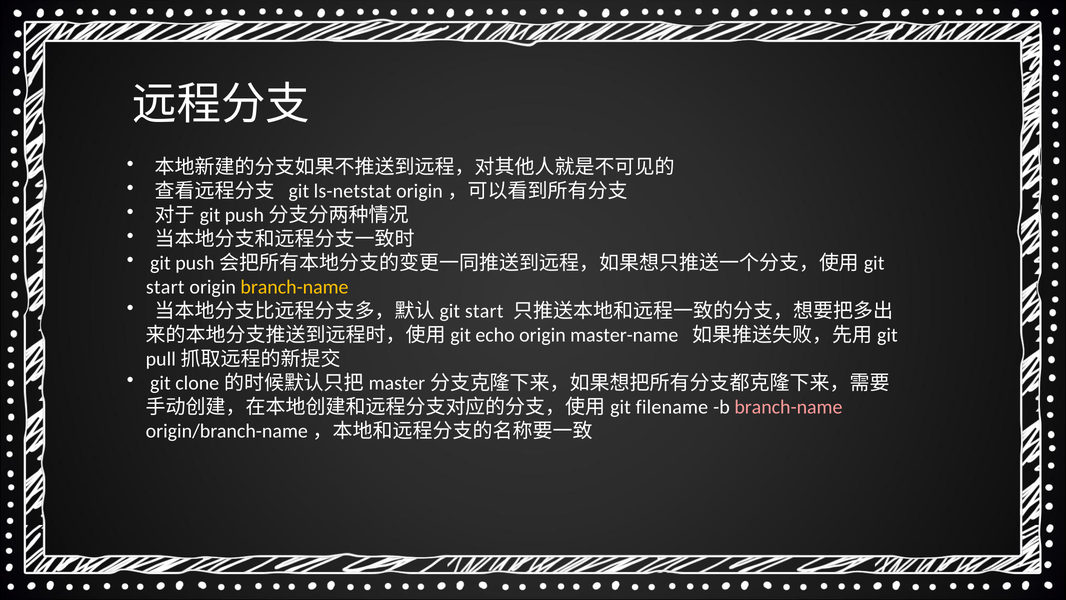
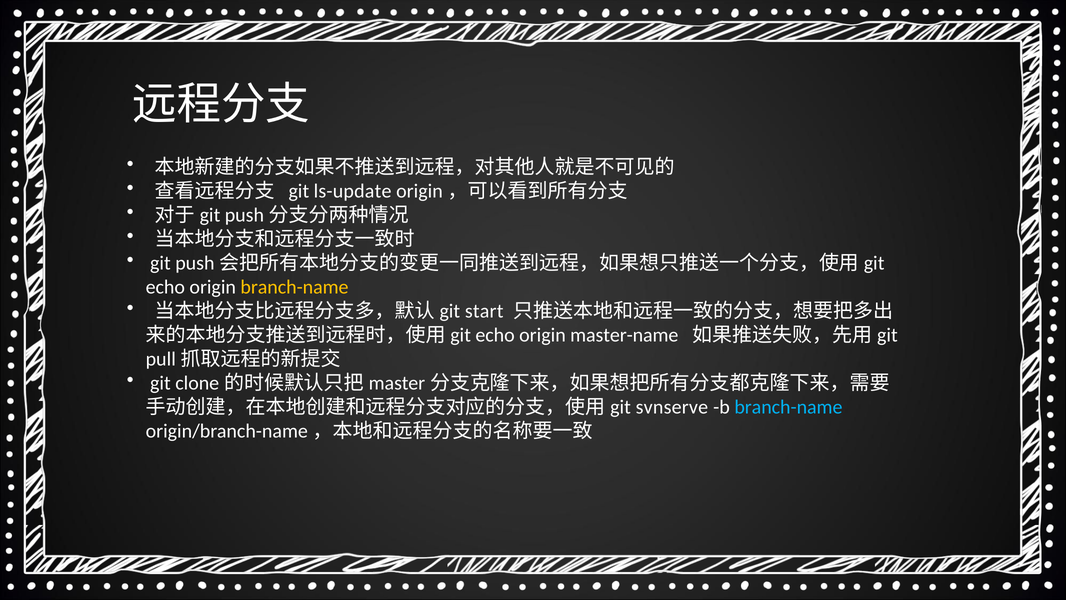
ls-netstat: ls-netstat -> ls-update
start at (165, 287): start -> echo
filename: filename -> svnserve
branch-name at (788, 407) colour: pink -> light blue
